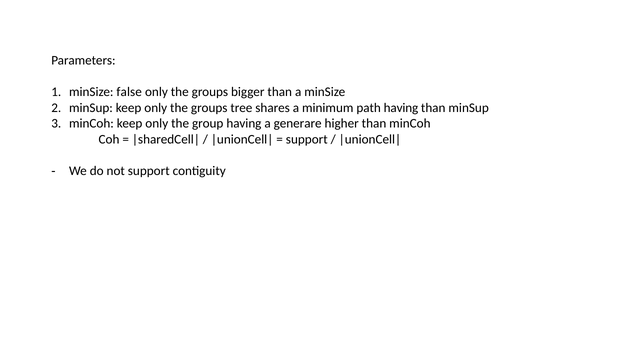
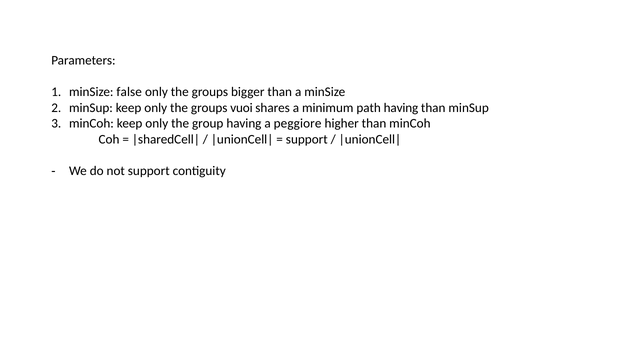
tree: tree -> vuoi
generare: generare -> peggiore
